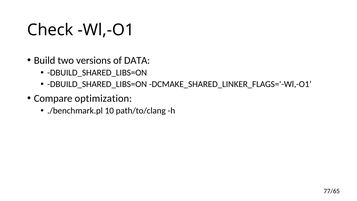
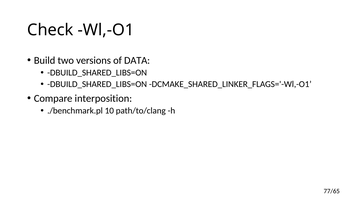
optimization: optimization -> interposition
